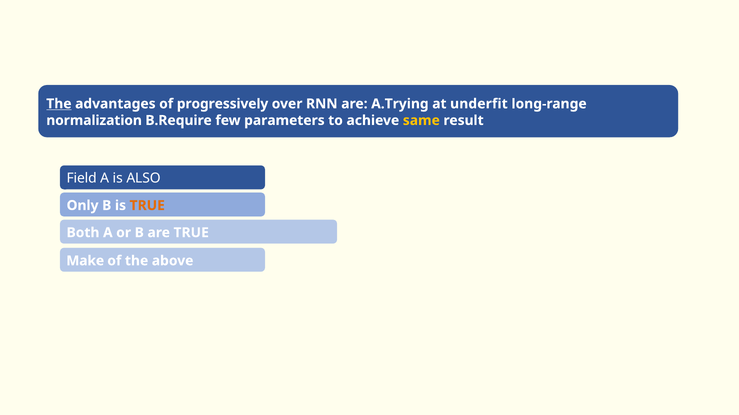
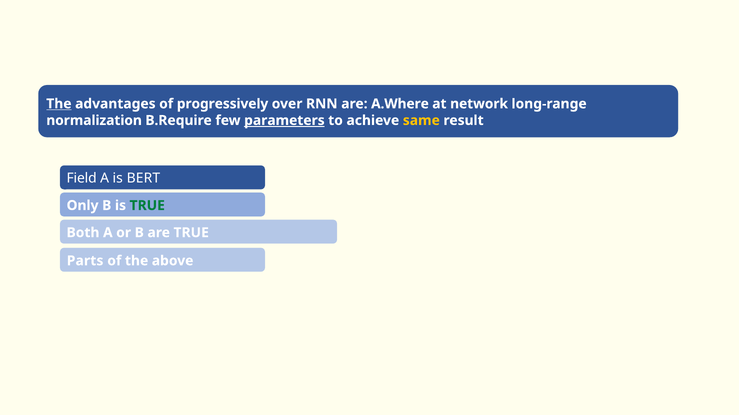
A.Trying: A.Trying -> A.Where
underfit: underfit -> network
parameters underline: none -> present
ALSO: ALSO -> BERT
TRUE at (147, 206) colour: orange -> green
Make: Make -> Parts
